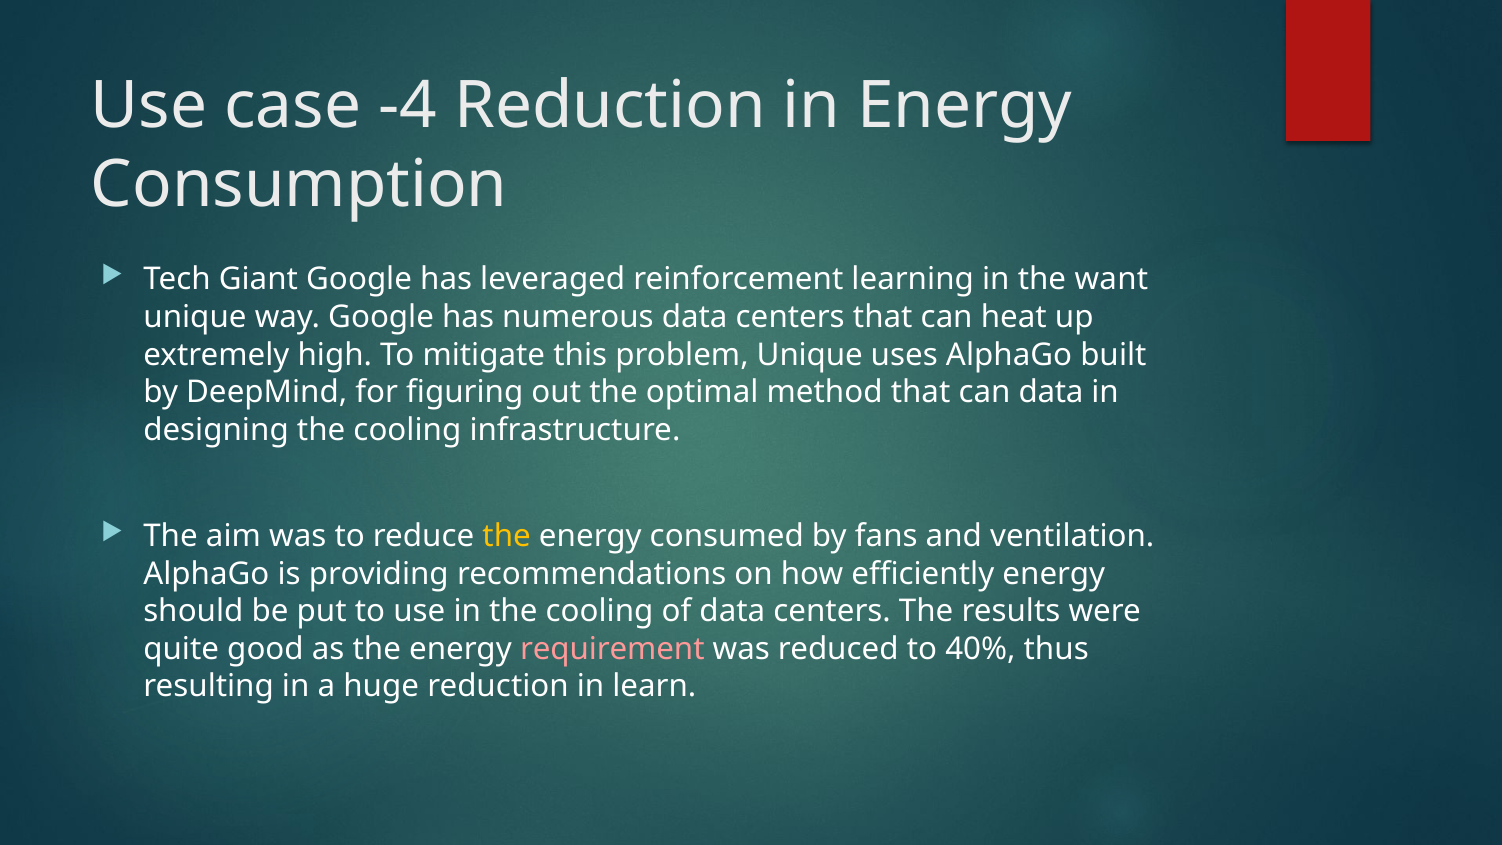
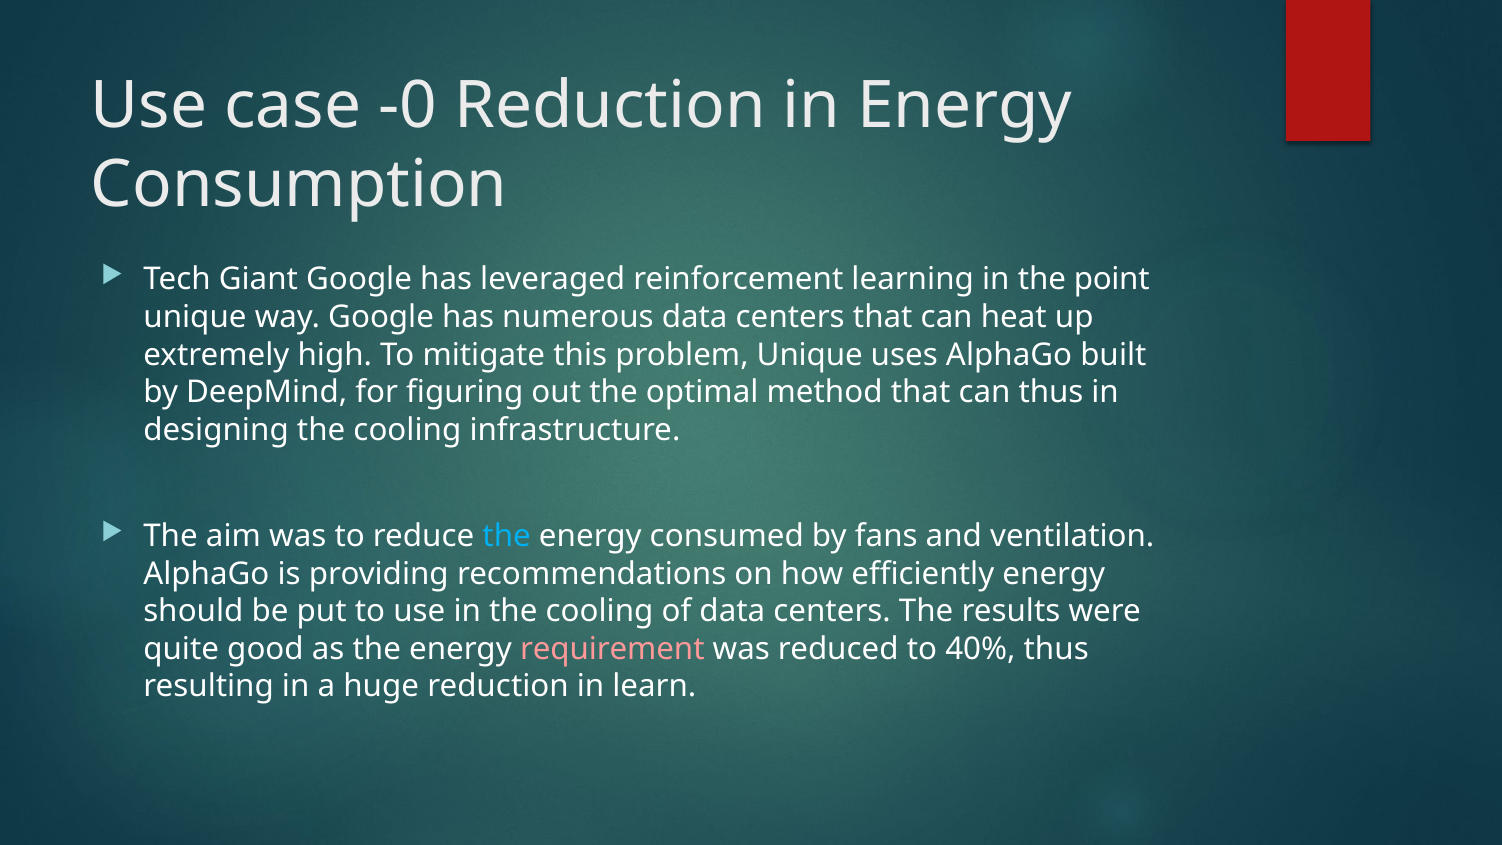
-4: -4 -> -0
want: want -> point
can data: data -> thus
the at (507, 536) colour: yellow -> light blue
